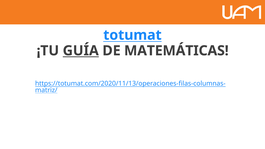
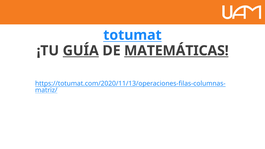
MATEMÁTICAS underline: none -> present
